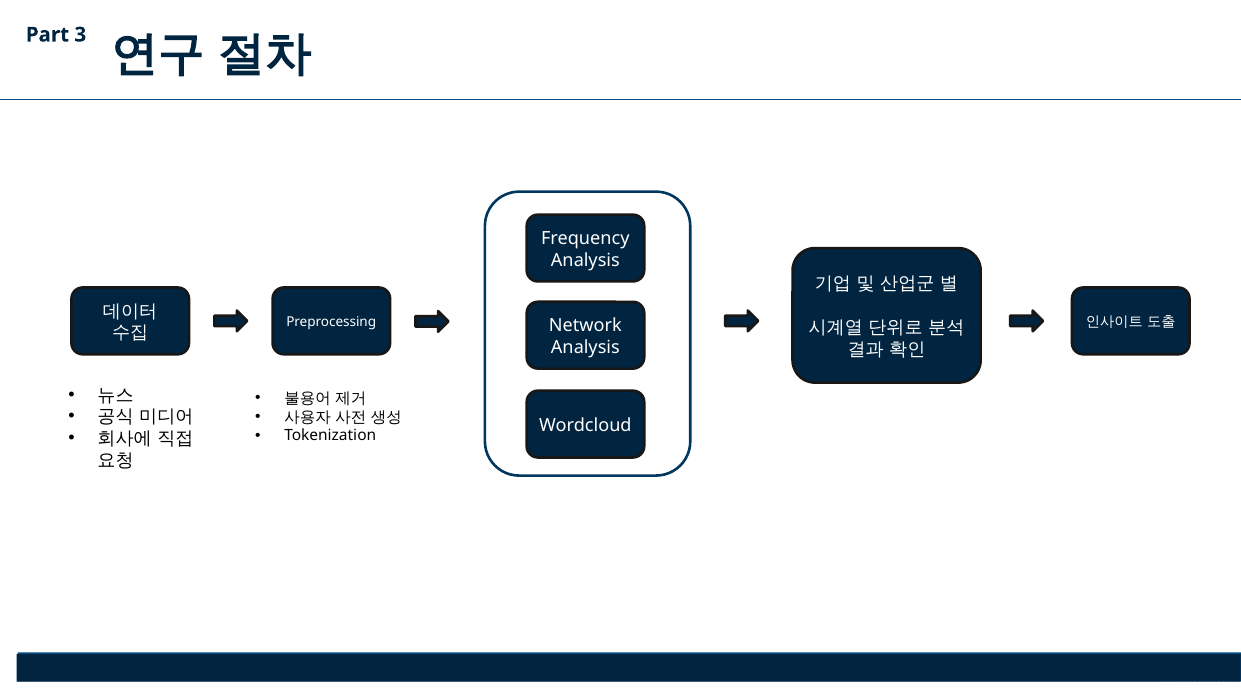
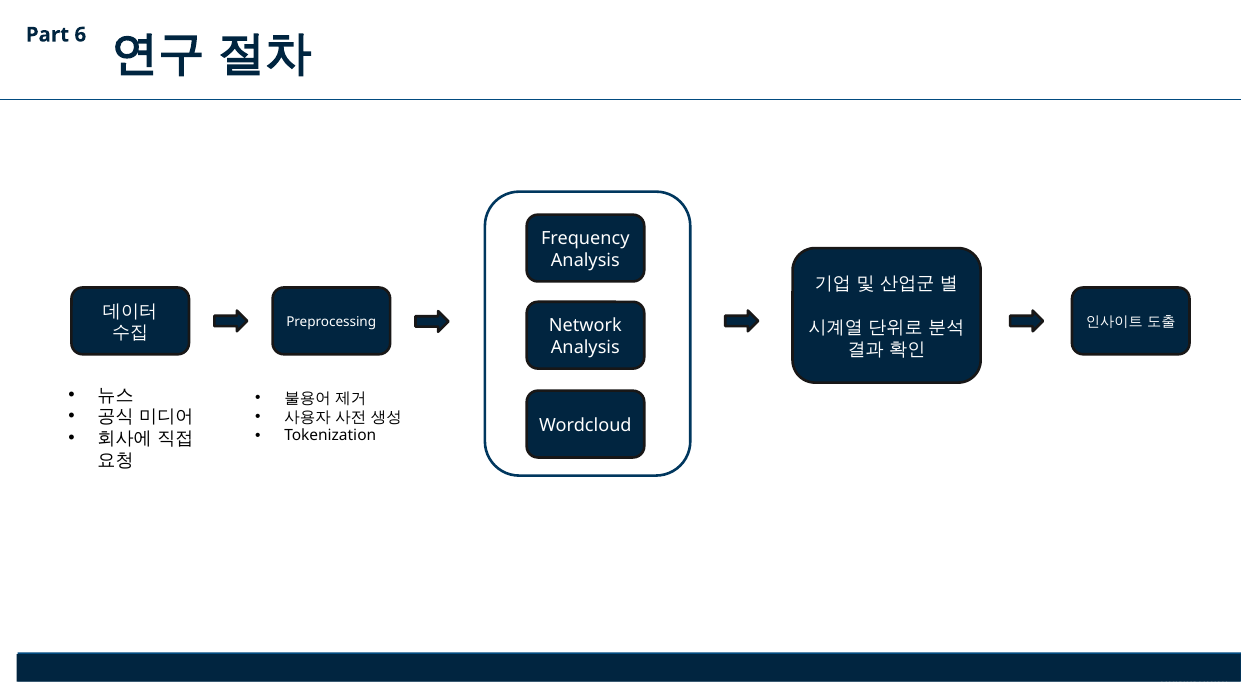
3: 3 -> 6
